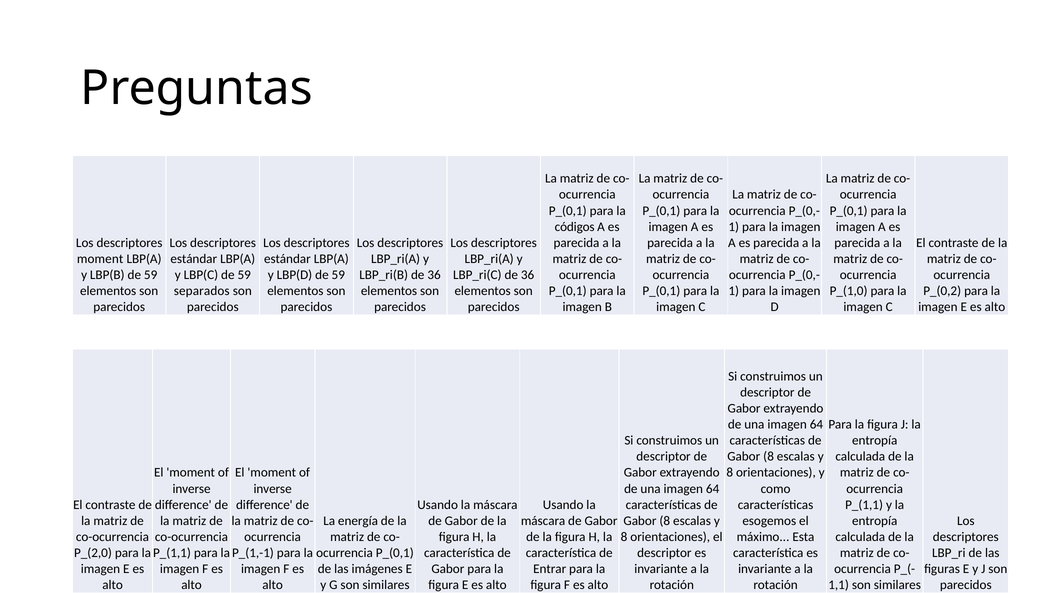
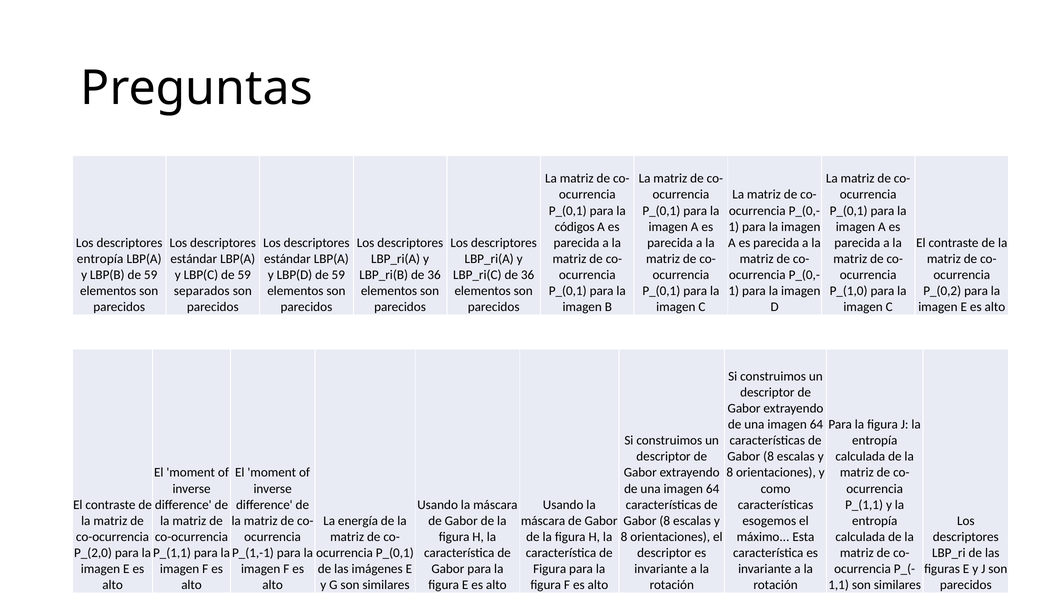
moment at (100, 259): moment -> entropía
Entrar at (550, 569): Entrar -> Figura
